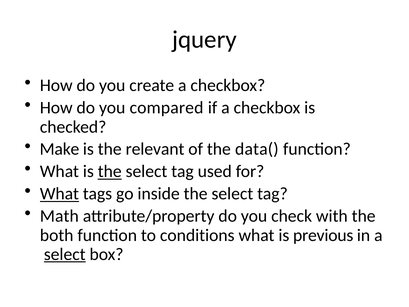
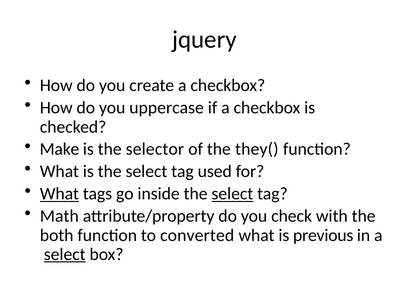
compared: compared -> uppercase
relevant: relevant -> selector
data(: data( -> they(
the at (110, 171) underline: present -> none
select at (232, 194) underline: none -> present
conditions: conditions -> converted
